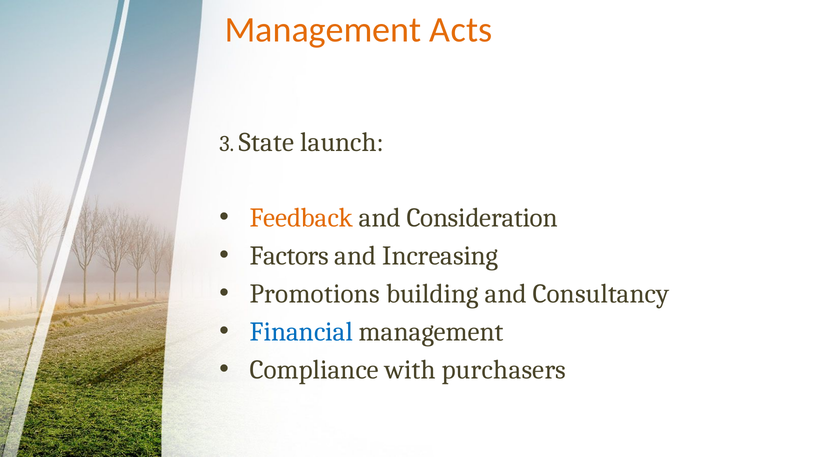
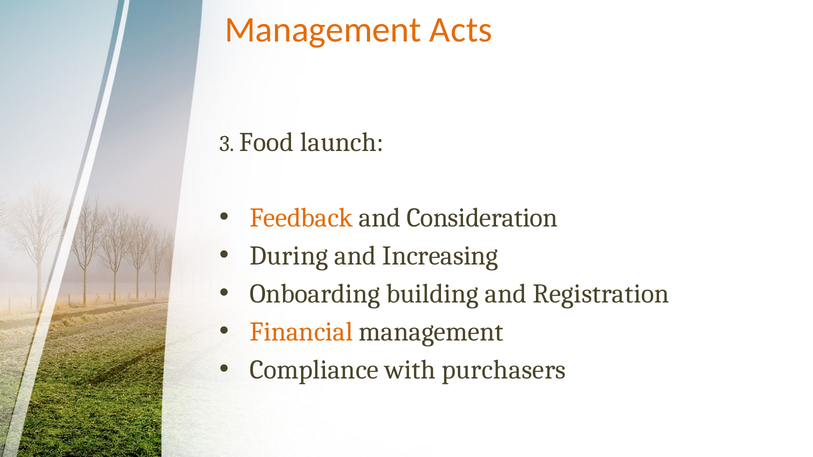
State: State -> Food
Factors: Factors -> During
Promotions: Promotions -> Onboarding
Consultancy: Consultancy -> Registration
Financial colour: blue -> orange
